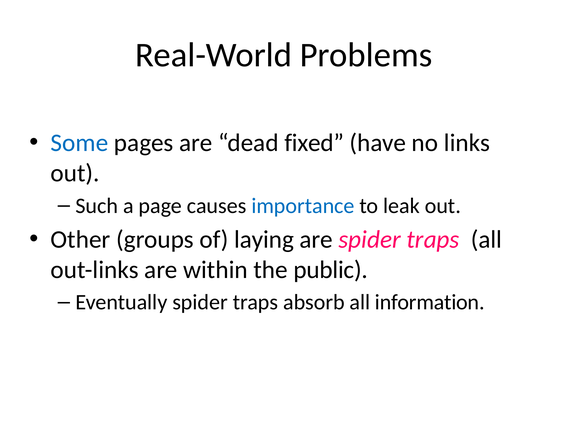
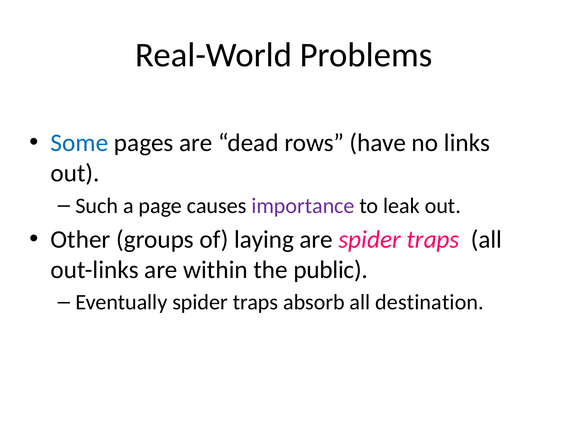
fixed: fixed -> rows
importance colour: blue -> purple
information: information -> destination
